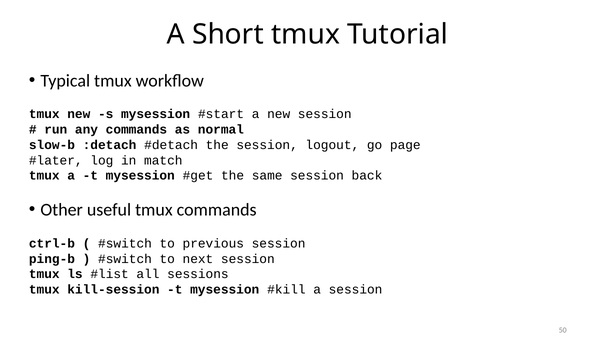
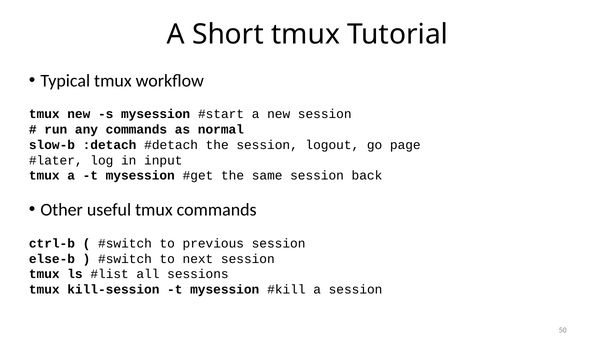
match: match -> input
ping-b: ping-b -> else-b
